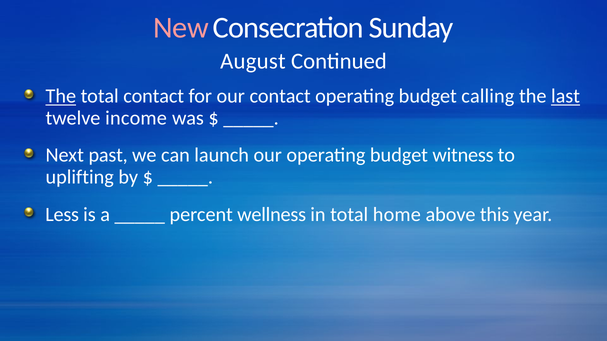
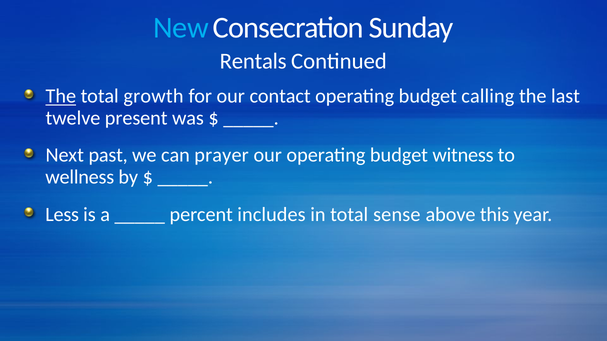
New colour: pink -> light blue
August: August -> Rentals
total contact: contact -> growth
last underline: present -> none
income: income -> present
launch: launch -> prayer
uplifting: uplifting -> wellness
wellness: wellness -> includes
home: home -> sense
